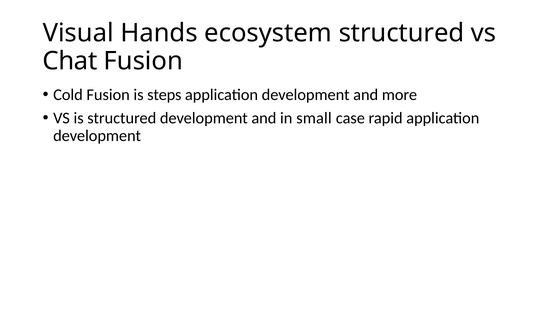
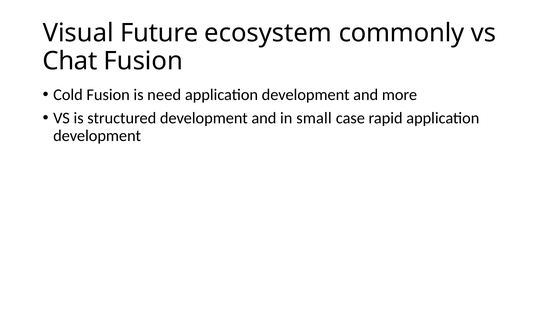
Hands: Hands -> Future
ecosystem structured: structured -> commonly
steps: steps -> need
